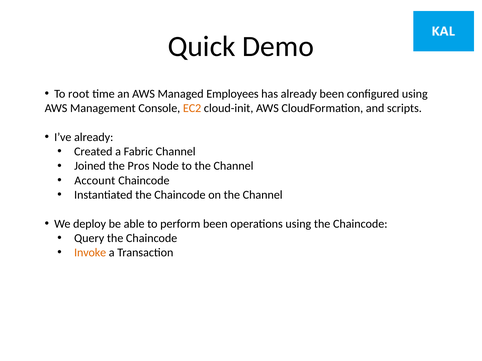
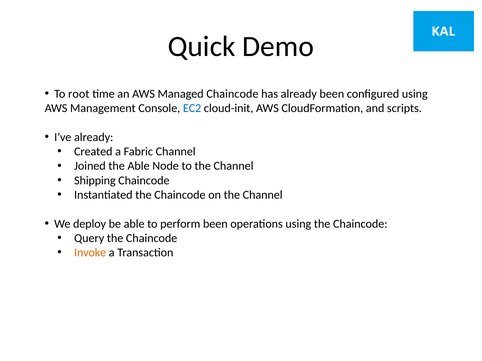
Managed Employees: Employees -> Chaincode
EC2 colour: orange -> blue
the Pros: Pros -> Able
Account: Account -> Shipping
